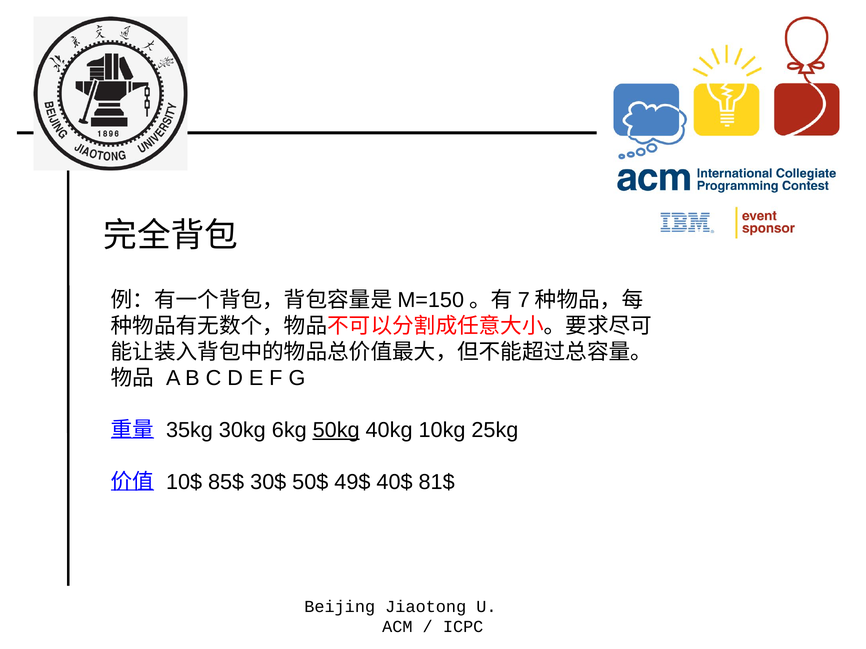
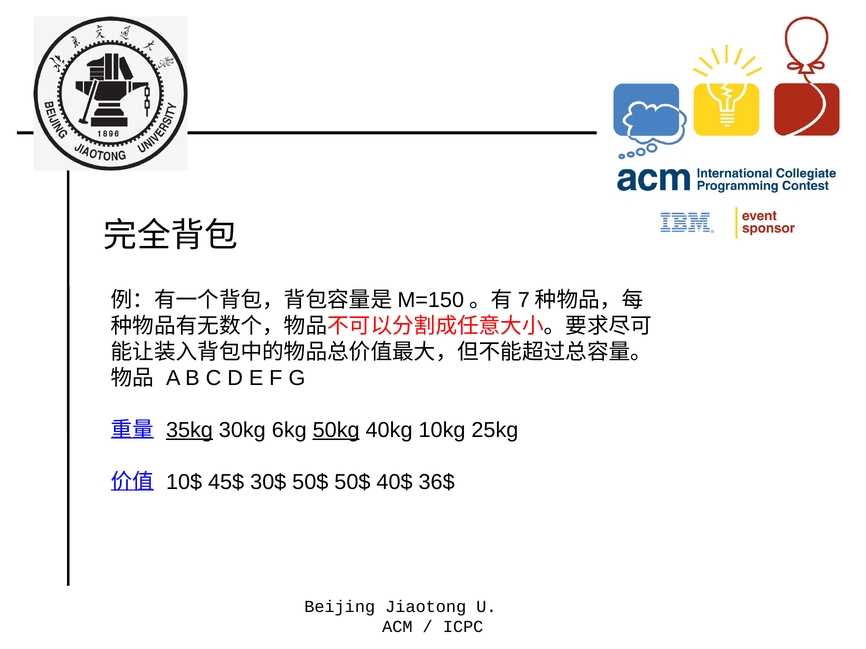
35kg underline: none -> present
85$: 85$ -> 45$
50$ 49$: 49$ -> 50$
81$: 81$ -> 36$
